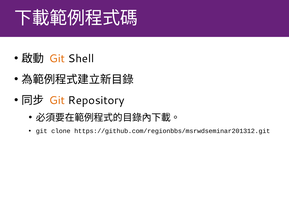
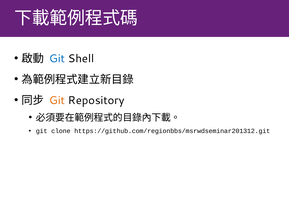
Git at (57, 59) colour: orange -> blue
